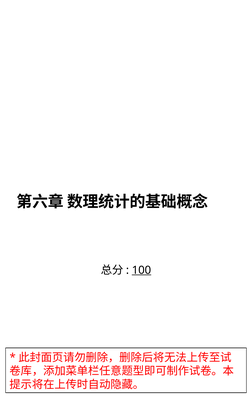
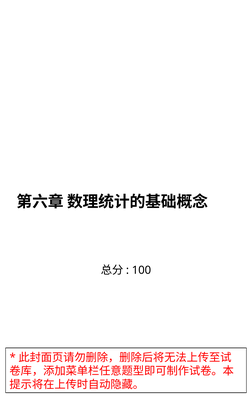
100 underline: present -> none
